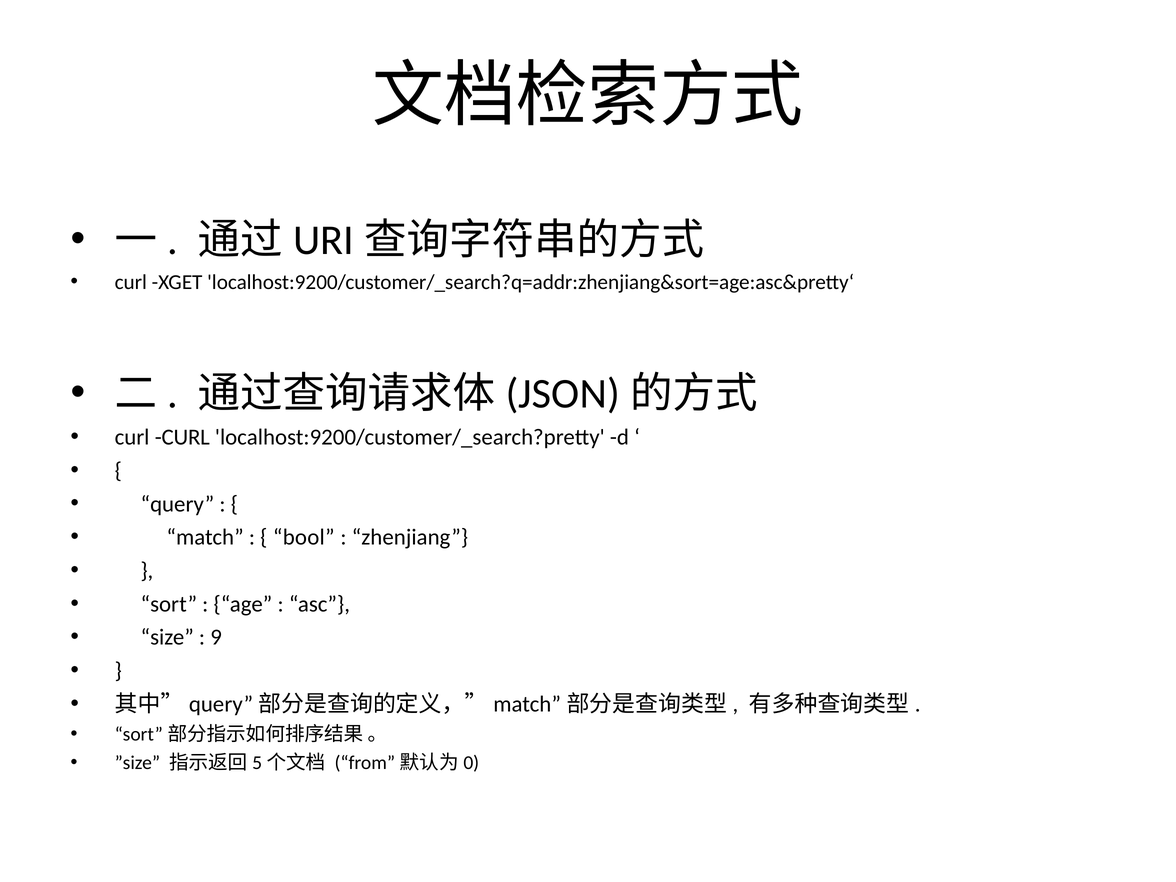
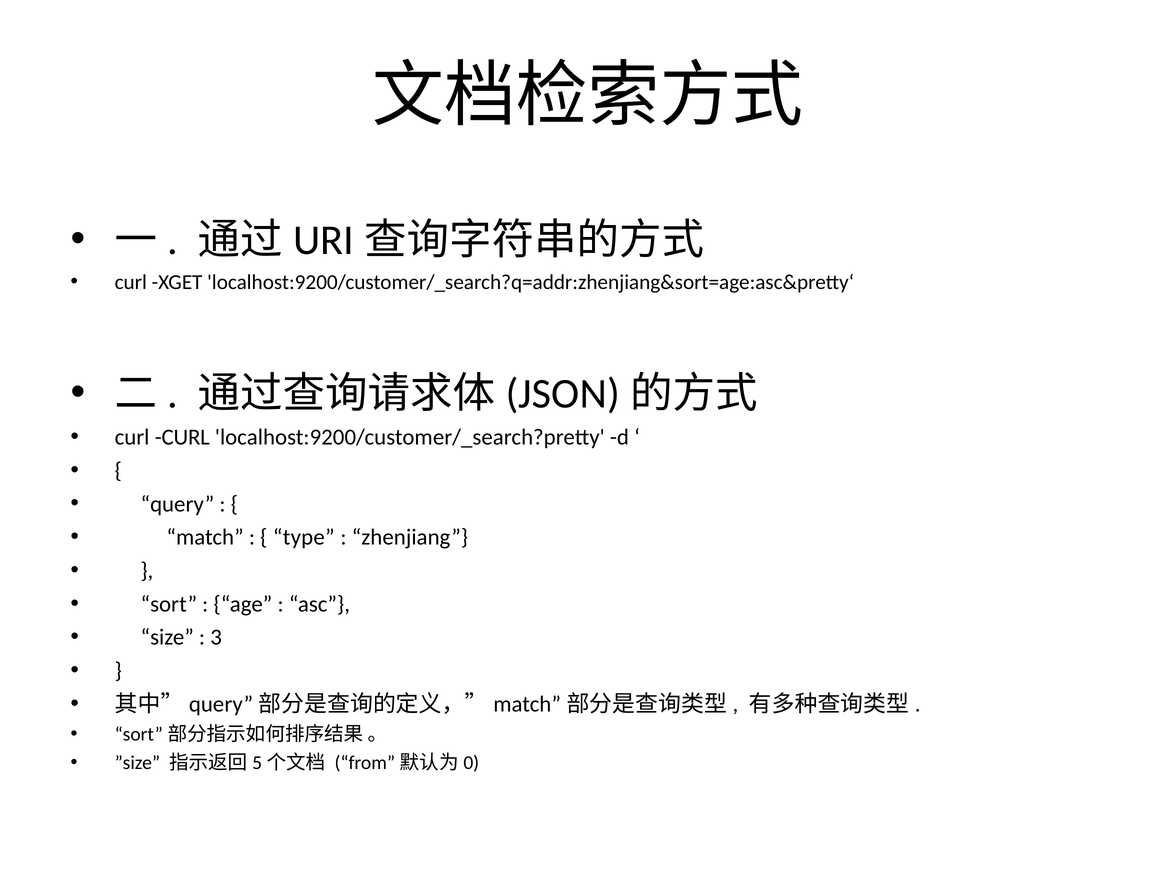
bool: bool -> type
9: 9 -> 3
